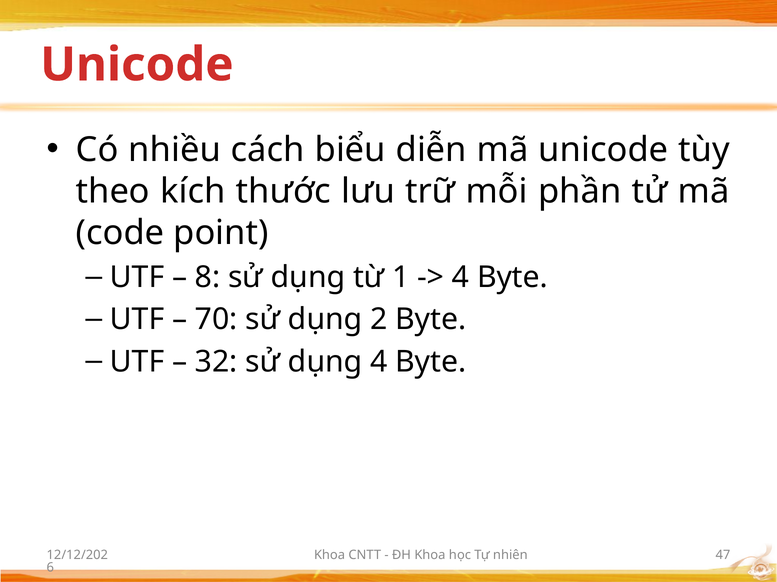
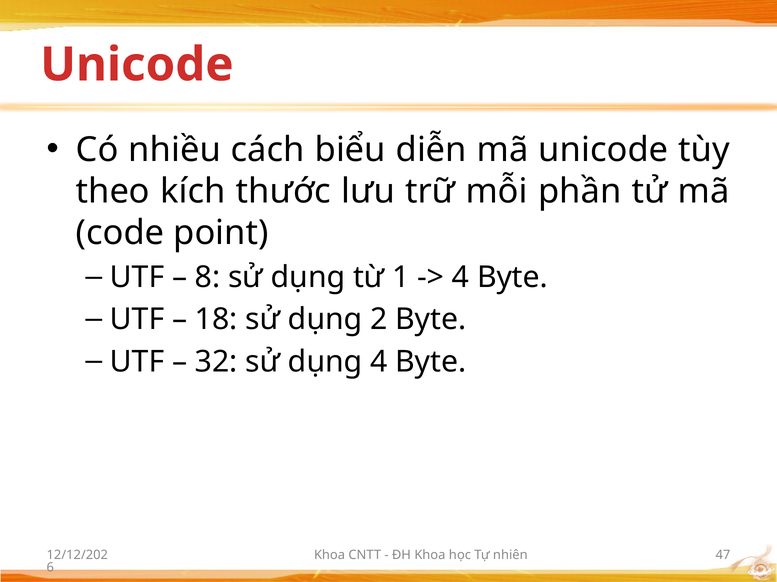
70: 70 -> 18
